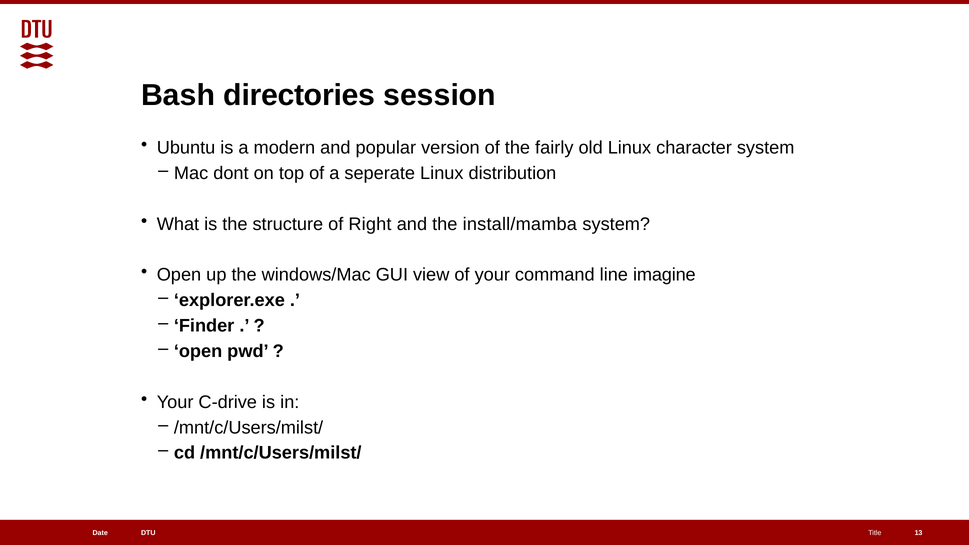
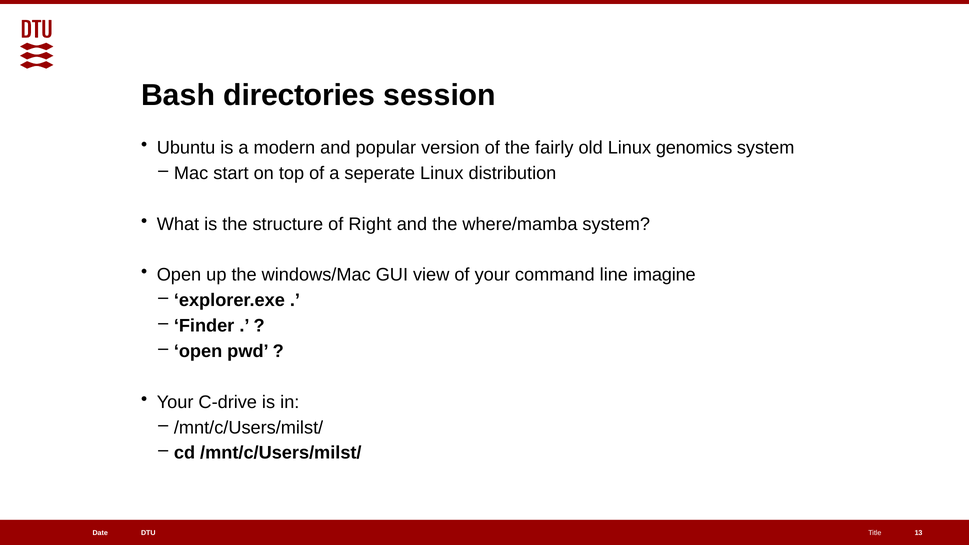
character: character -> genomics
dont: dont -> start
install/mamba: install/mamba -> where/mamba
